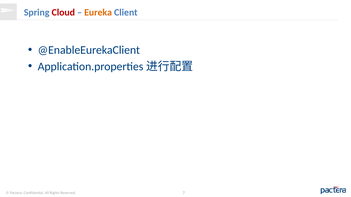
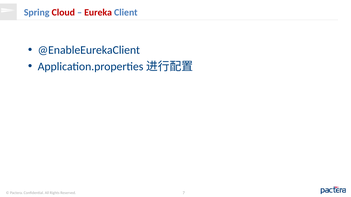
Eureka colour: orange -> red
